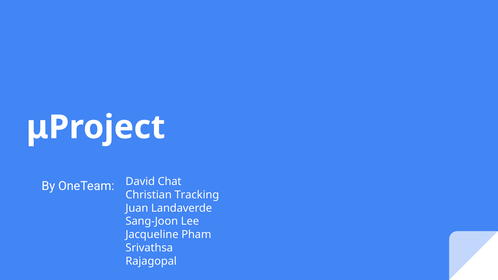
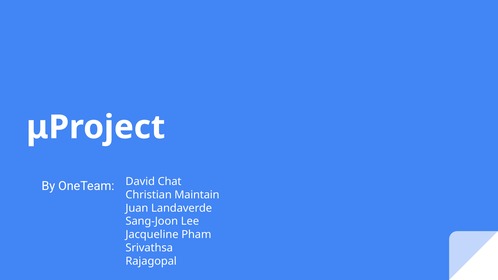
Tracking: Tracking -> Maintain
